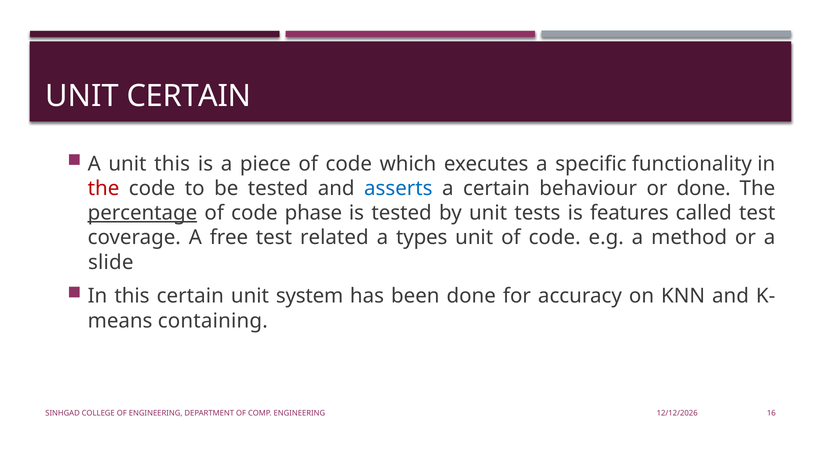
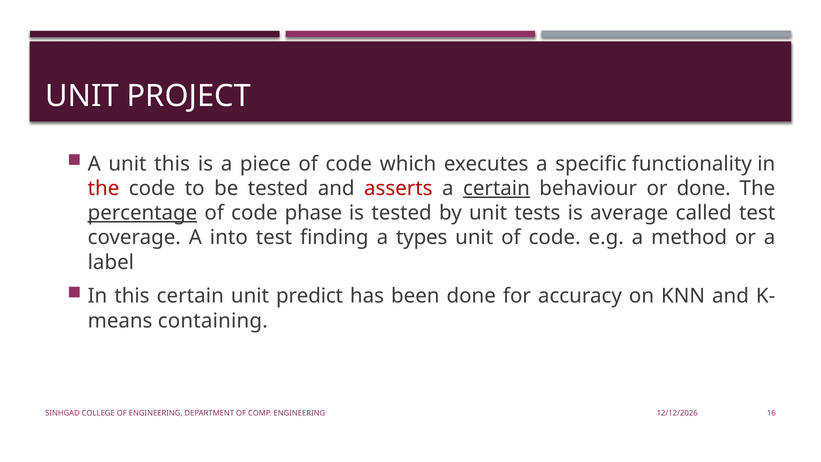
UNIT CERTAIN: CERTAIN -> PROJECT
asserts colour: blue -> red
certain at (496, 188) underline: none -> present
features: features -> average
free: free -> into
related: related -> finding
slide: slide -> label
system: system -> predict
